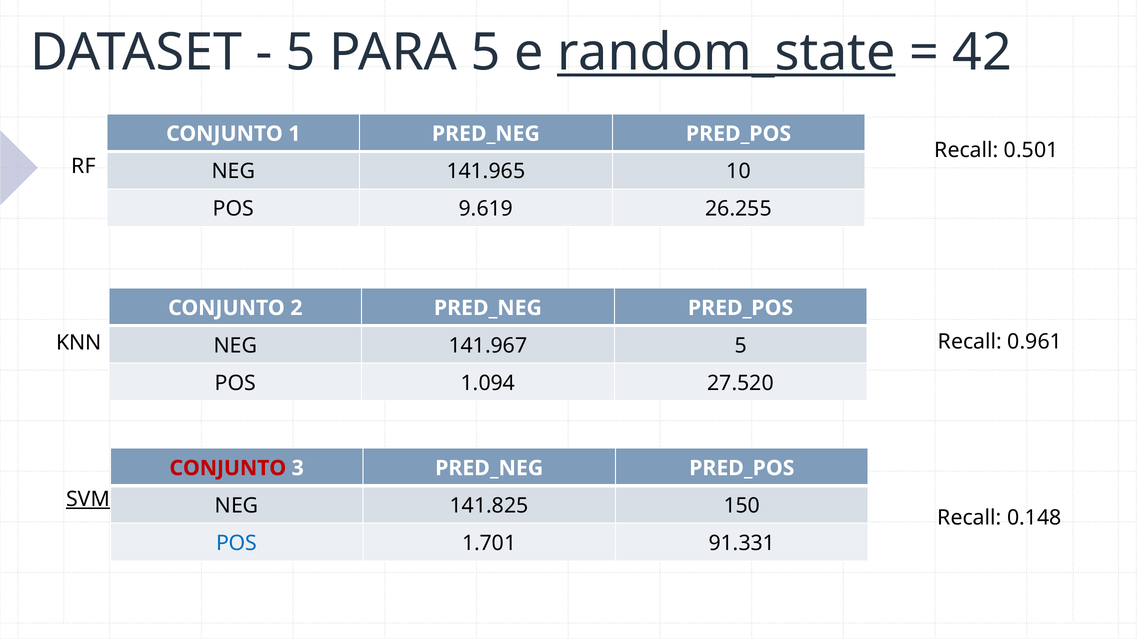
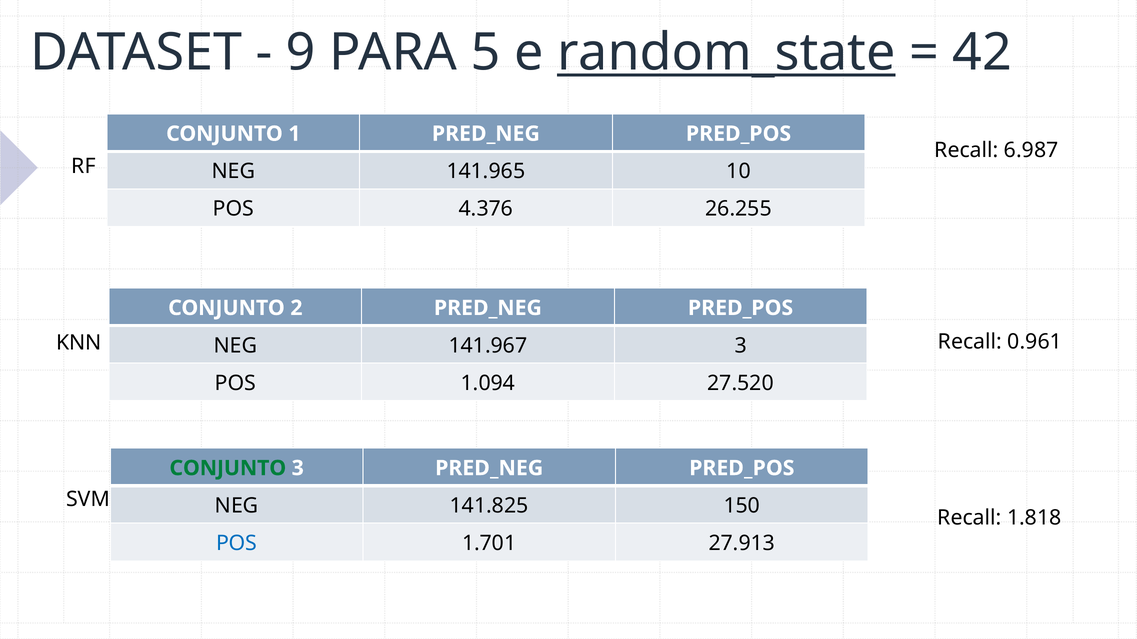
5 at (301, 53): 5 -> 9
0.501: 0.501 -> 6.987
9.619: 9.619 -> 4.376
141.967 5: 5 -> 3
CONJUNTO at (228, 469) colour: red -> green
SVM underline: present -> none
0.148: 0.148 -> 1.818
91.331: 91.331 -> 27.913
